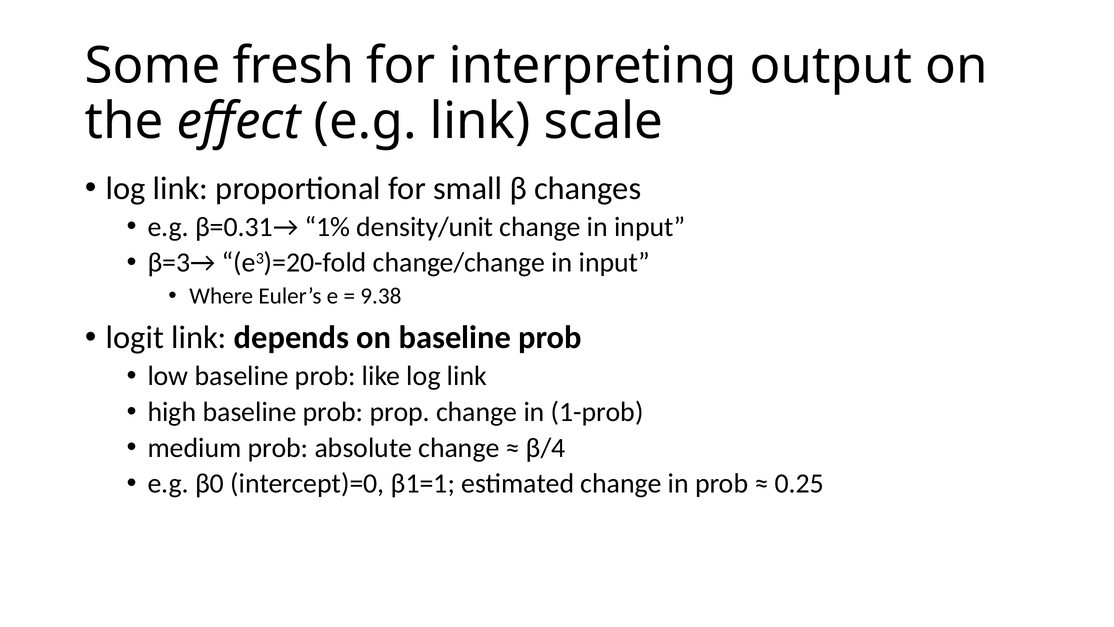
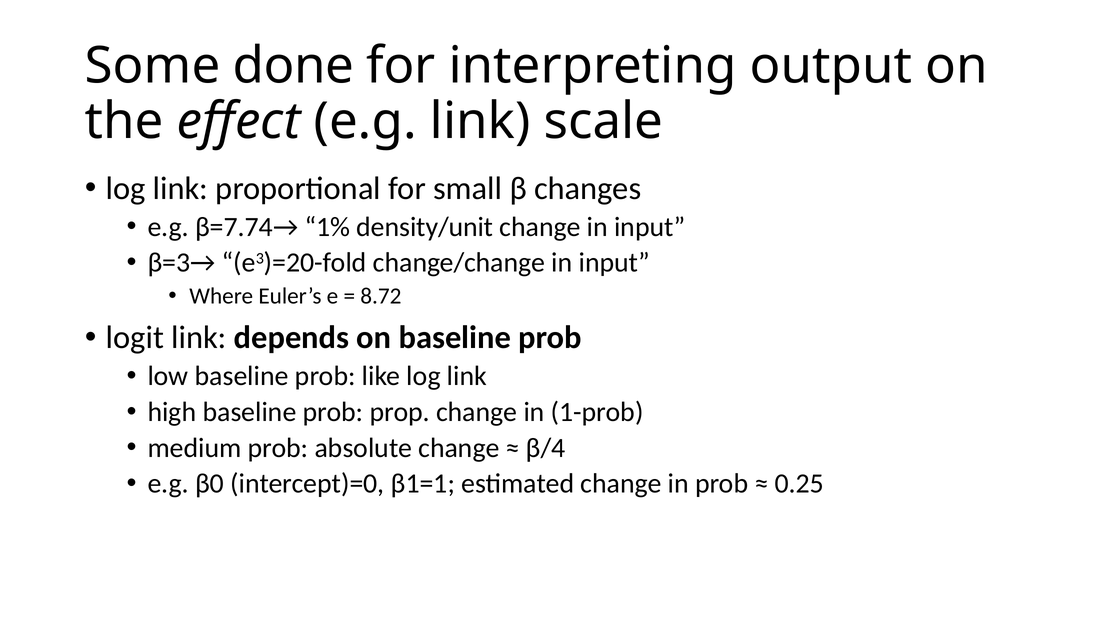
fresh: fresh -> done
β=0.31→: β=0.31→ -> β=7.74→
9.38: 9.38 -> 8.72
